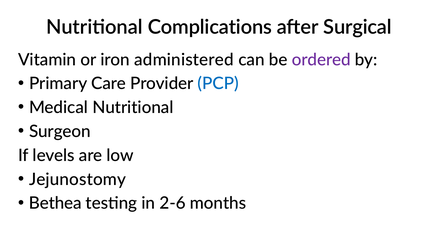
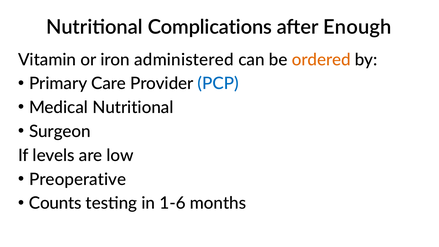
Surgical: Surgical -> Enough
ordered colour: purple -> orange
Jejunostomy: Jejunostomy -> Preoperative
Bethea: Bethea -> Counts
2-6: 2-6 -> 1-6
